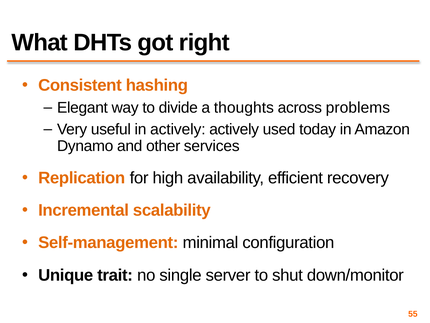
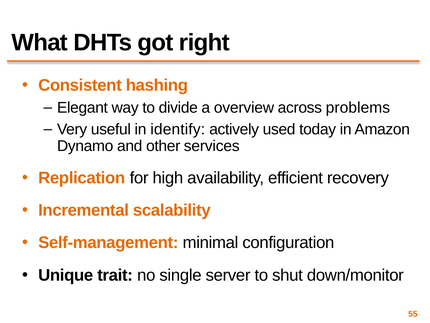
thoughts: thoughts -> overview
in actively: actively -> identify
